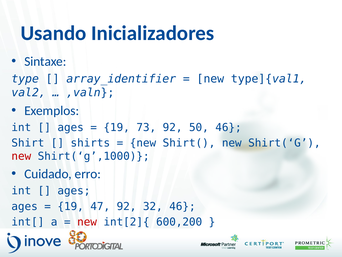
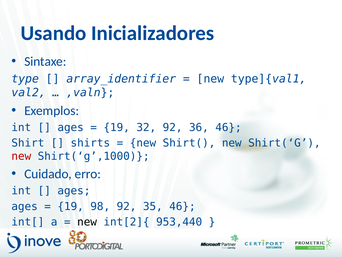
73: 73 -> 32
50: 50 -> 36
47: 47 -> 98
32: 32 -> 35
new at (87, 222) colour: red -> black
600,200: 600,200 -> 953,440
